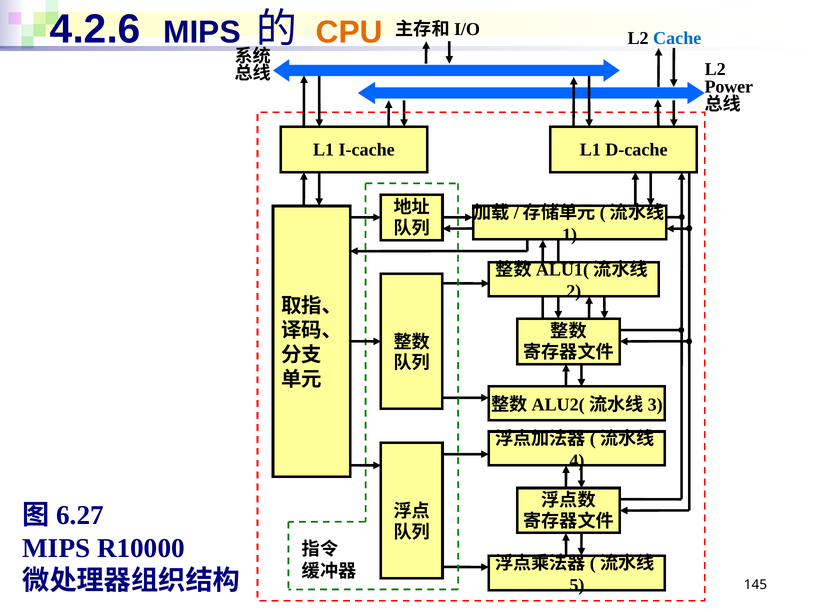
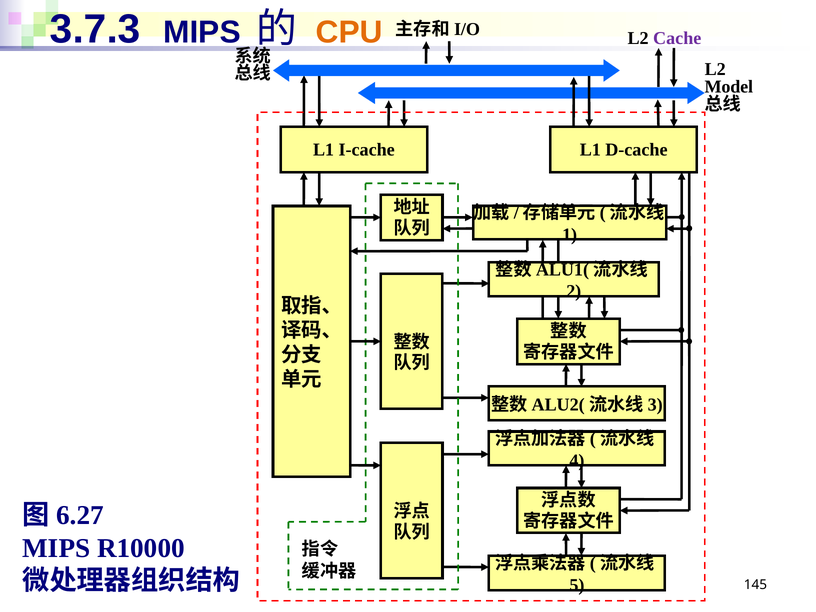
4.2.6: 4.2.6 -> 3.7.3
Cache colour: blue -> purple
Power: Power -> Model
